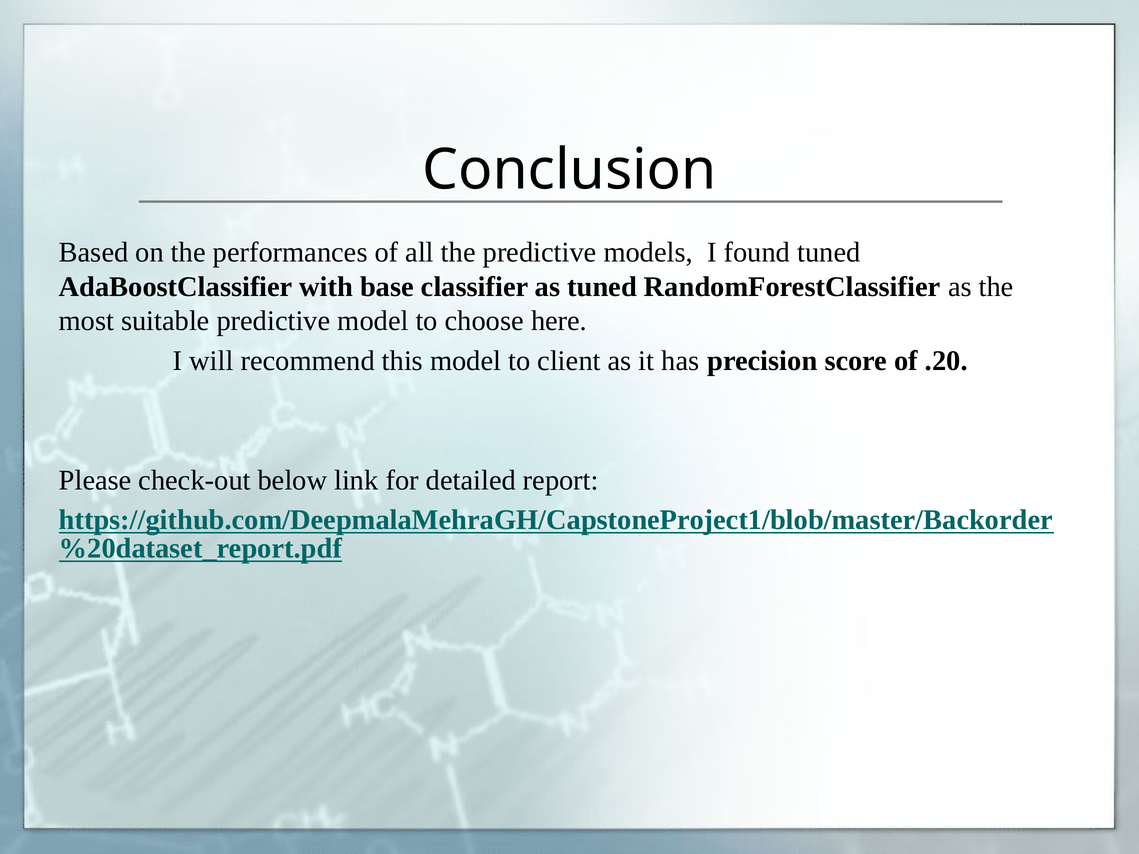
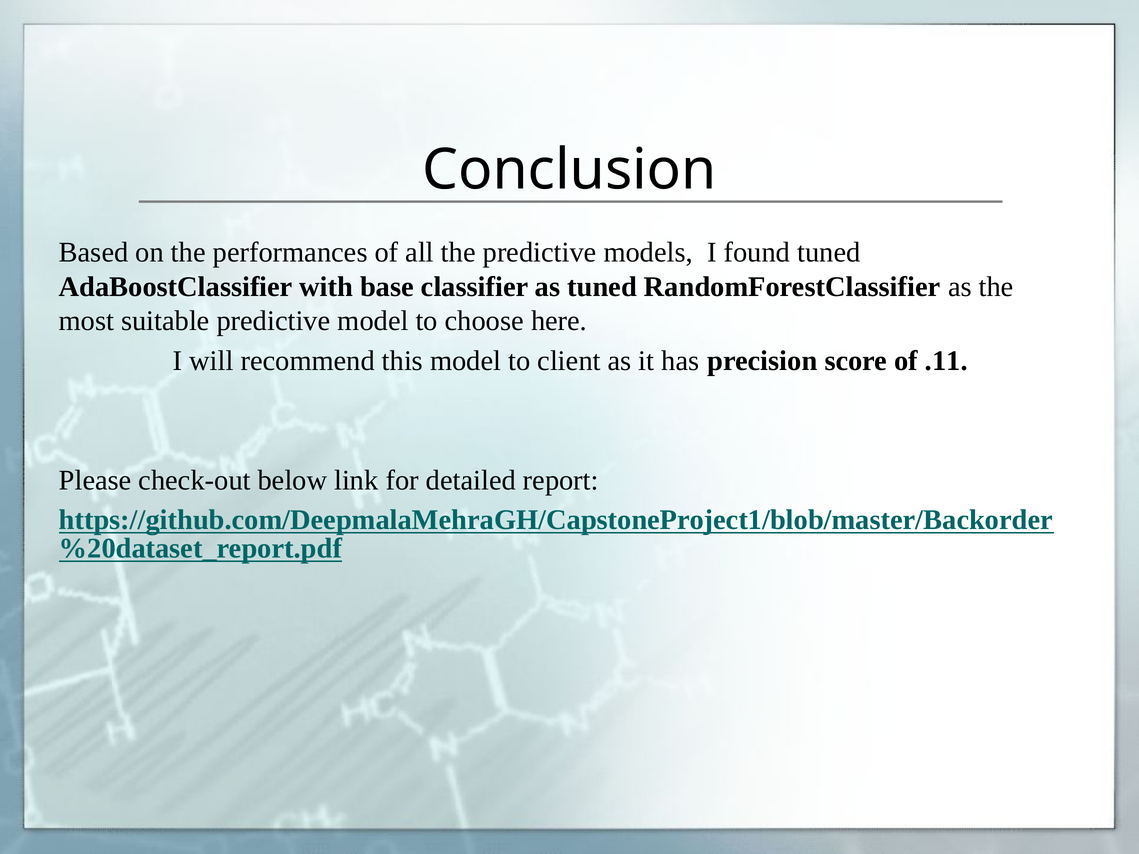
.20: .20 -> .11
